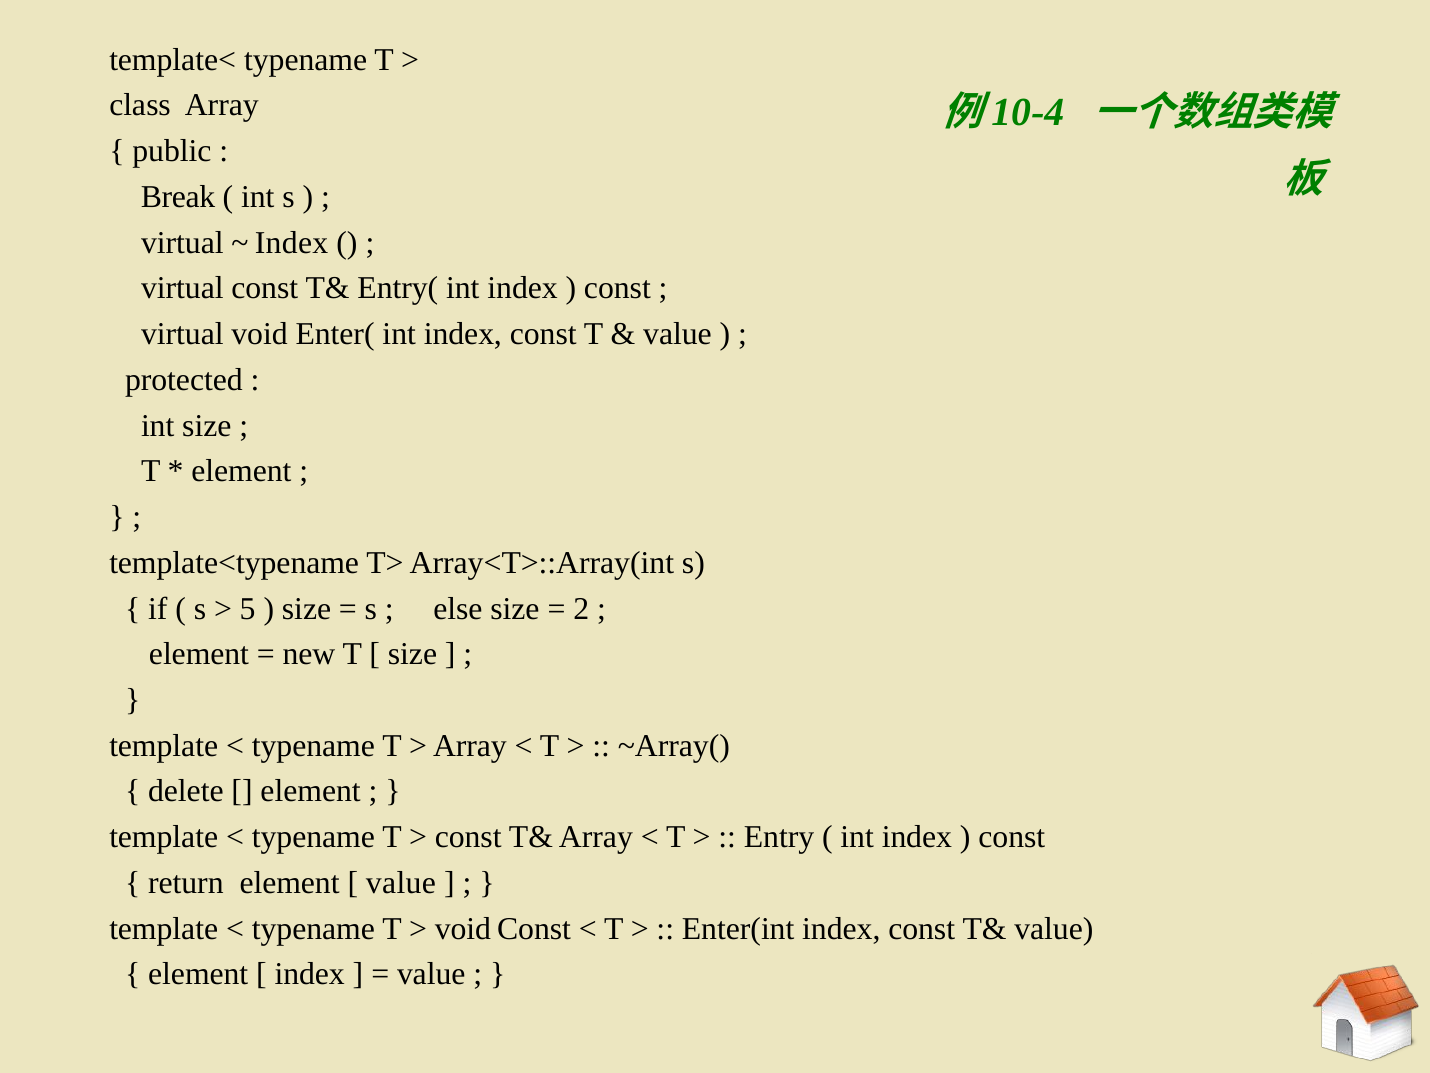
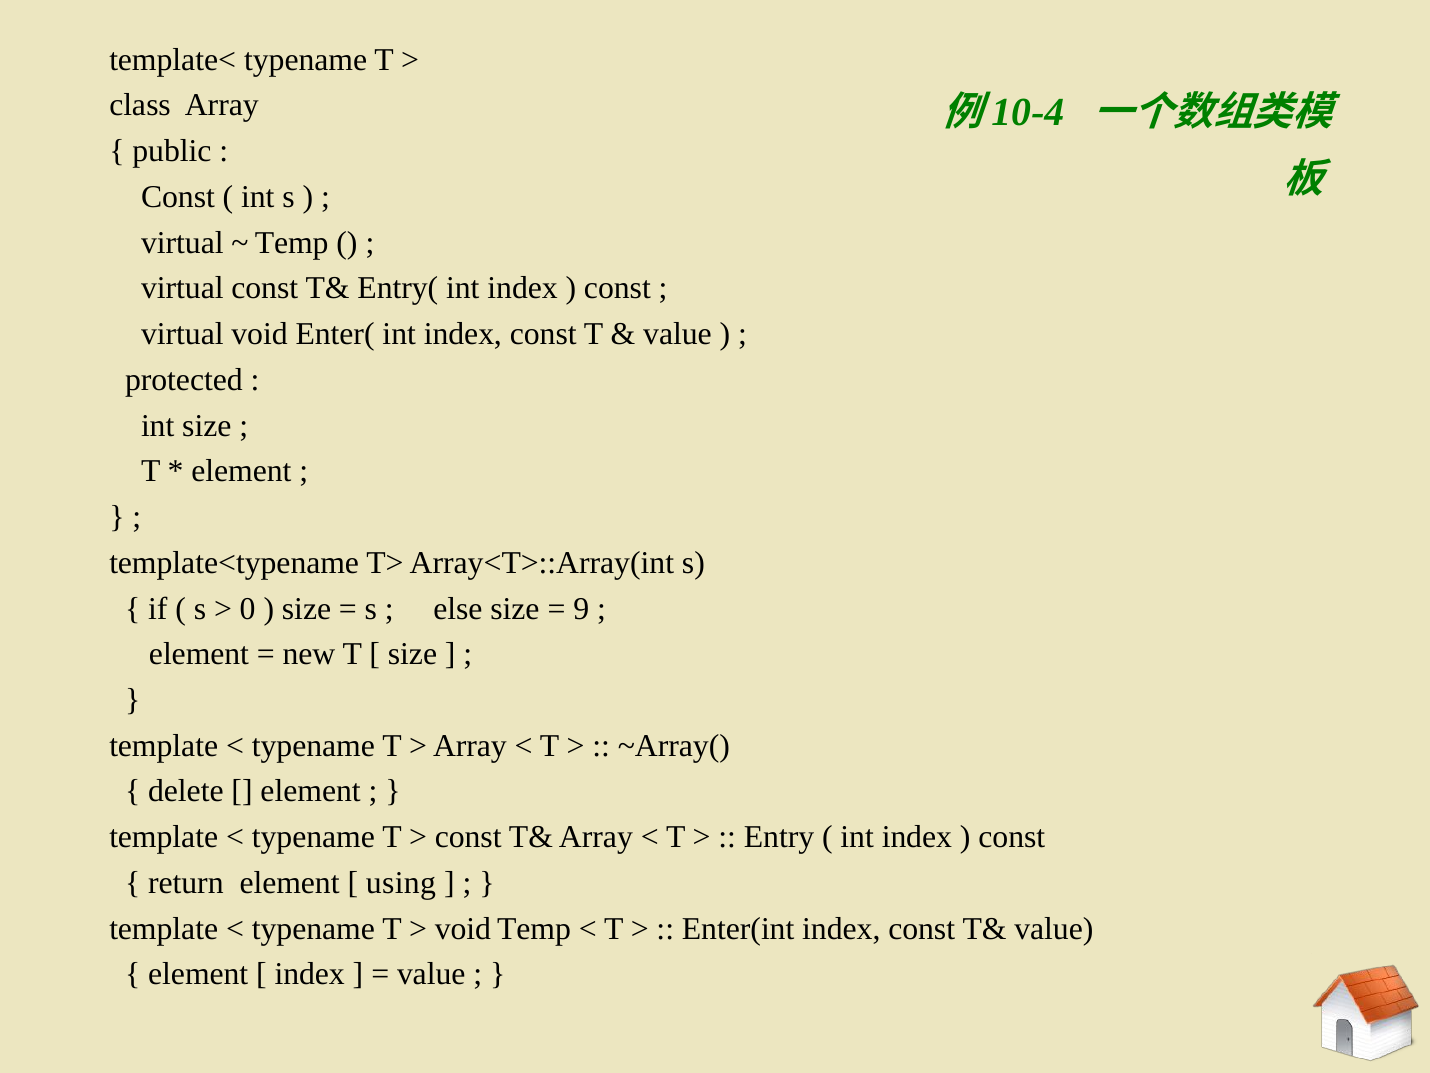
Break at (178, 197): Break -> Const
Index at (292, 243): Index -> Temp
5: 5 -> 0
2: 2 -> 9
value at (401, 883): value -> using
void Const: Const -> Temp
